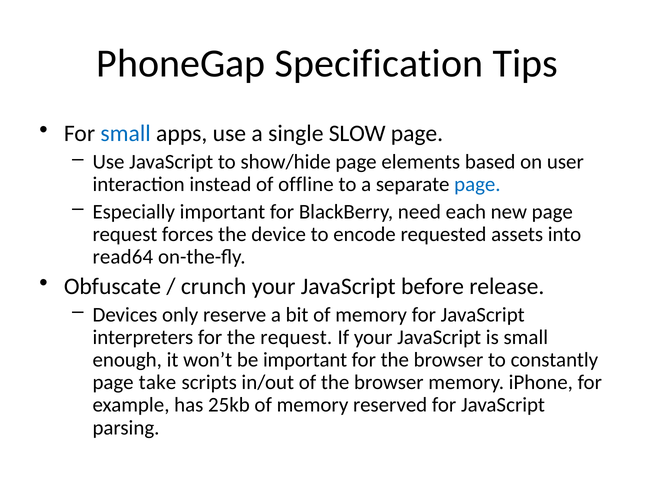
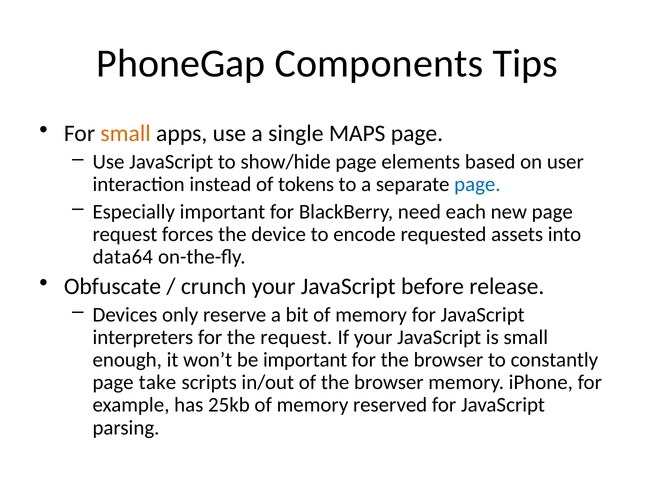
Specification: Specification -> Components
small at (126, 134) colour: blue -> orange
SLOW: SLOW -> MAPS
offline: offline -> tokens
read64: read64 -> data64
